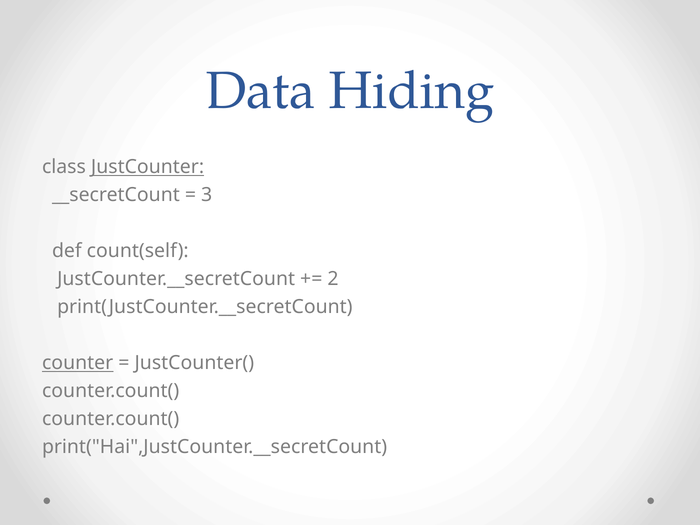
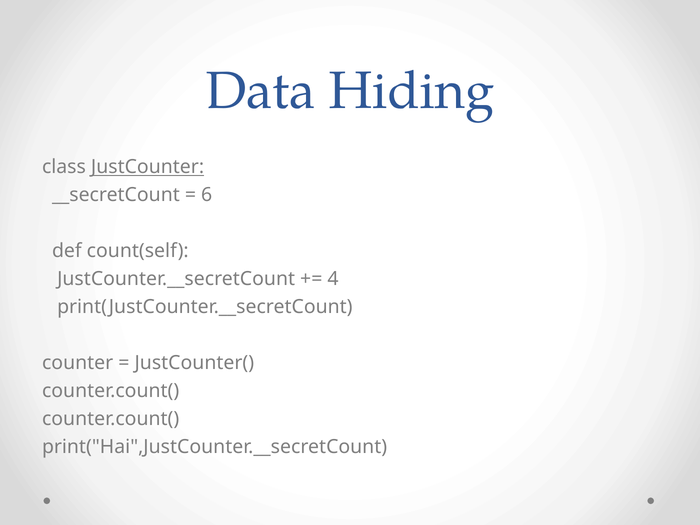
3: 3 -> 6
2: 2 -> 4
counter underline: present -> none
